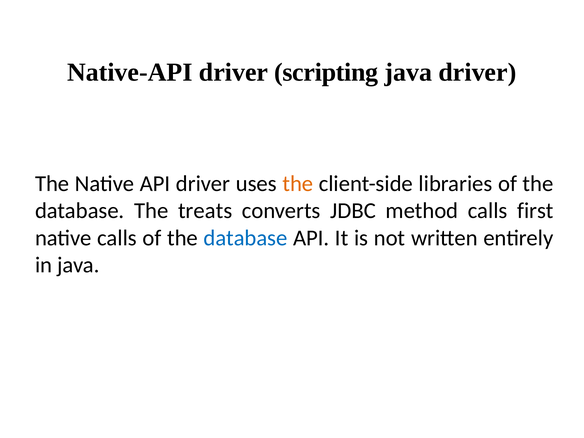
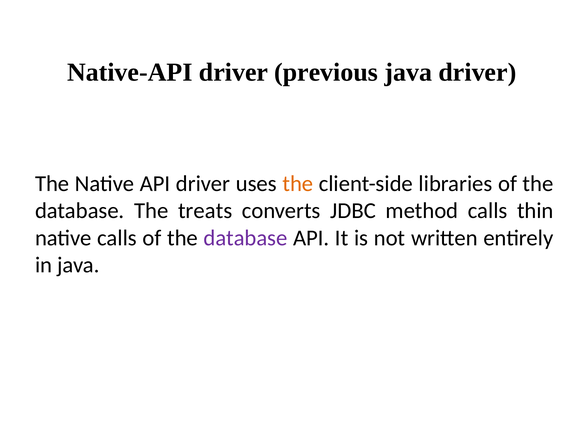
scripting: scripting -> previous
first: first -> thin
database at (245, 238) colour: blue -> purple
